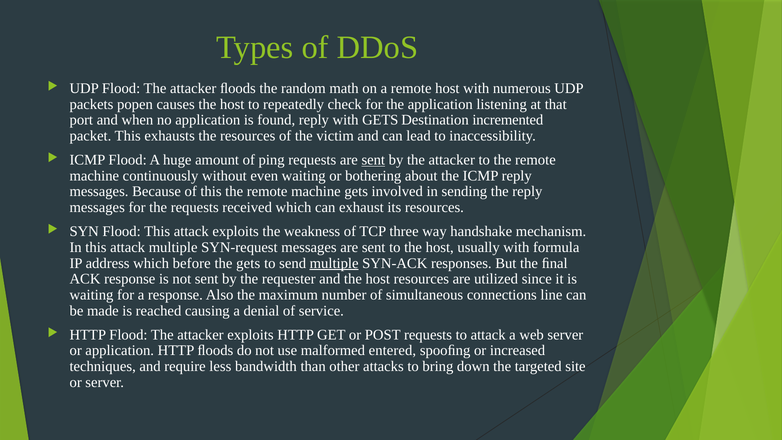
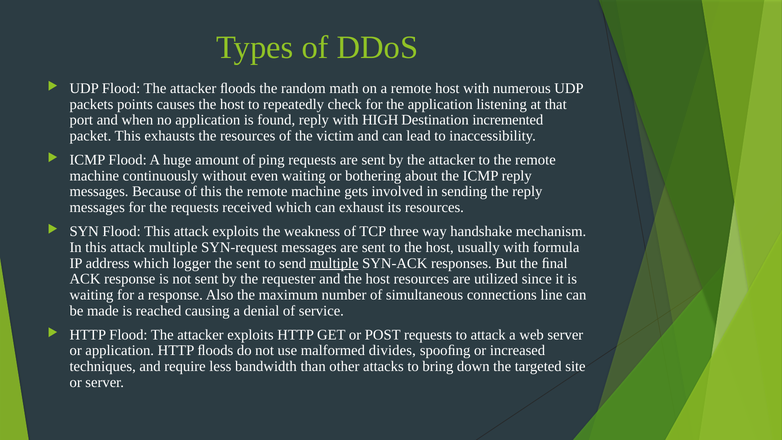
popen: popen -> points
with GETS: GETS -> HIGH
sent at (373, 160) underline: present -> none
before: before -> logger
the gets: gets -> sent
entered: entered -> divides
